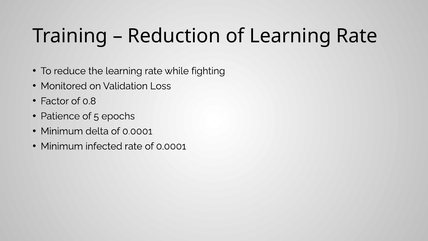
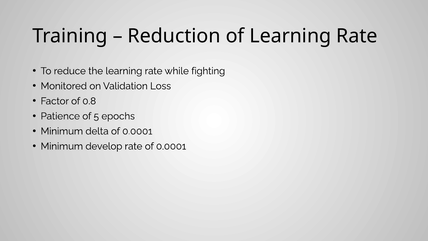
infected: infected -> develop
